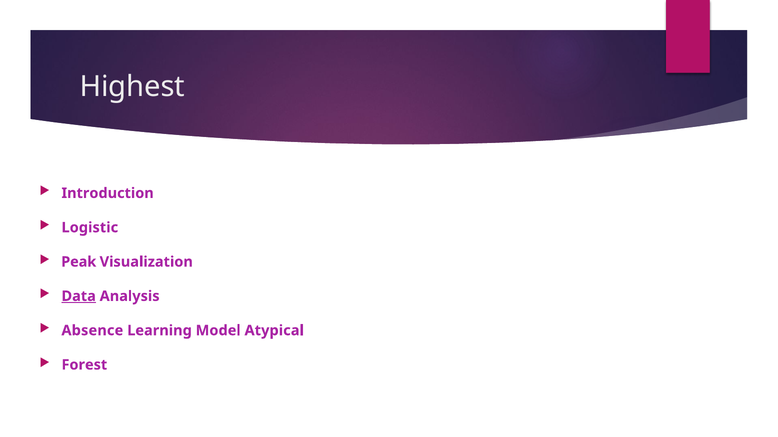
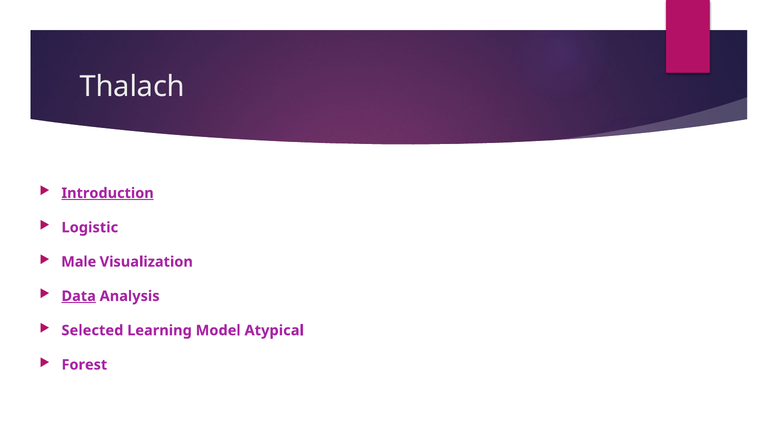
Highest: Highest -> Thalach
Introduction underline: none -> present
Peak: Peak -> Male
Absence: Absence -> Selected
